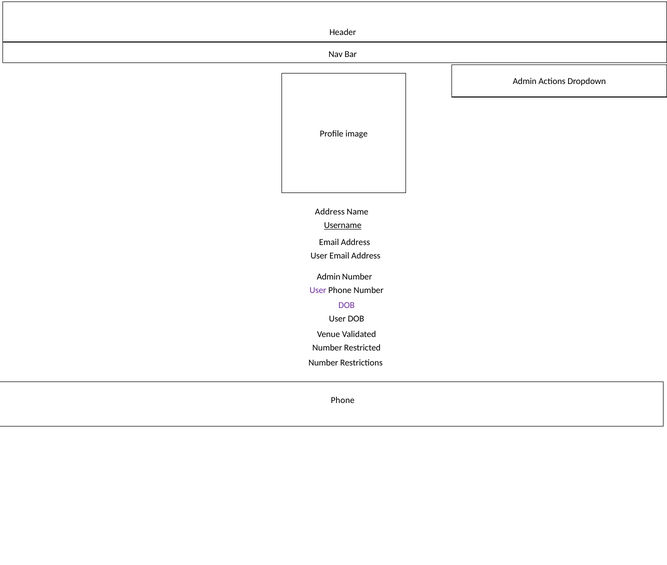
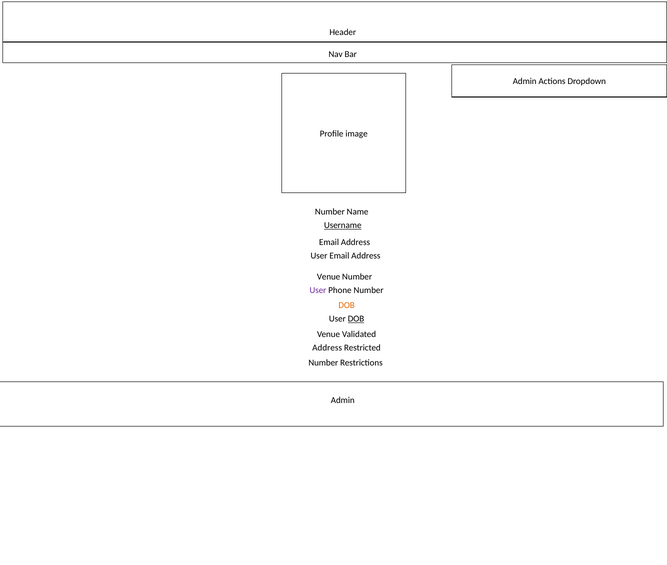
Address at (330, 212): Address -> Number
Admin at (329, 277): Admin -> Venue
DOB at (347, 305) colour: purple -> orange
DOB at (356, 319) underline: none -> present
Number at (327, 348): Number -> Address
Phone at (343, 400): Phone -> Admin
